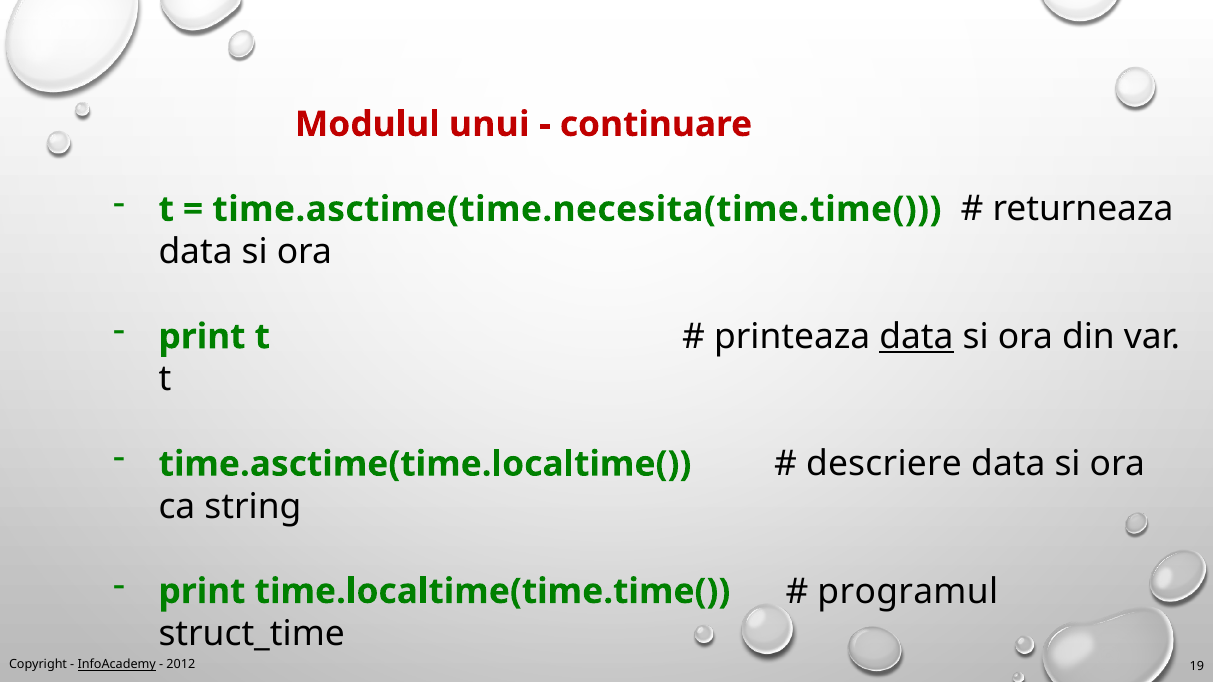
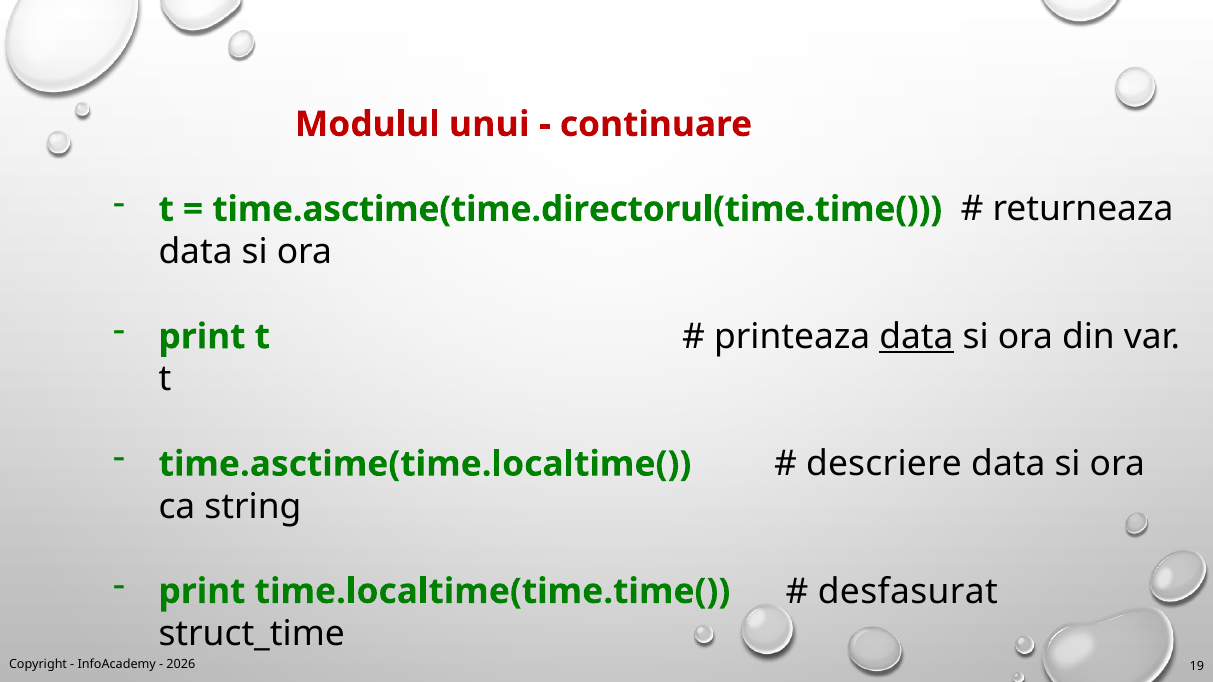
time.asctime(time.necesita(time.time(: time.asctime(time.necesita(time.time( -> time.asctime(time.directorul(time.time(
programul: programul -> desfasurat
InfoAcademy underline: present -> none
2012: 2012 -> 2026
